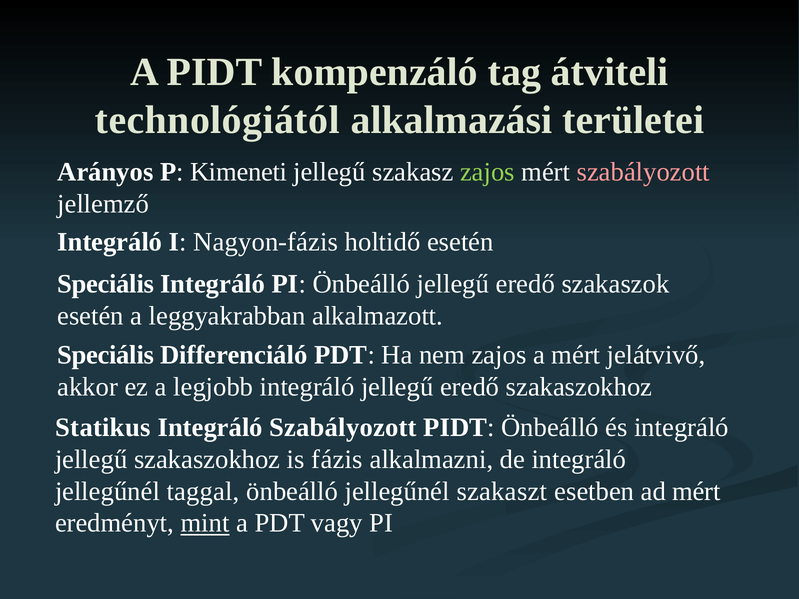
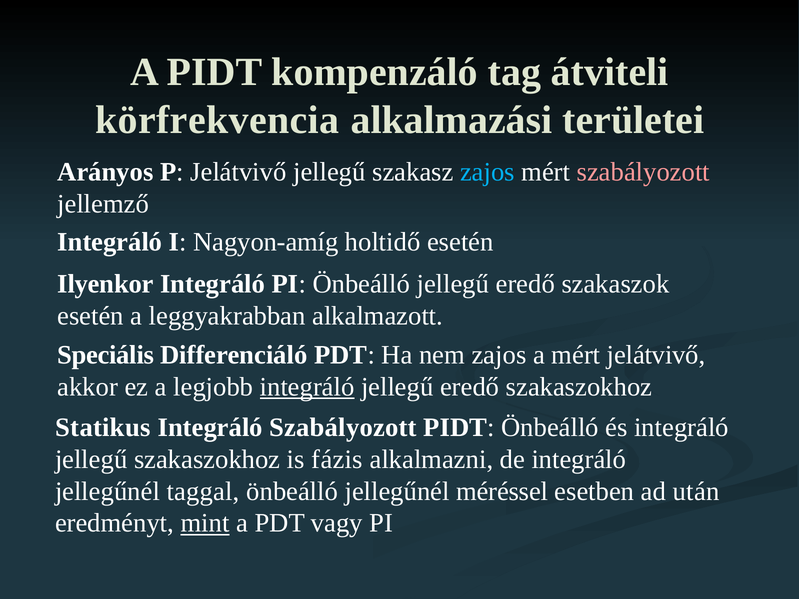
technológiától: technológiától -> körfrekvencia
P Kimeneti: Kimeneti -> Jelátvivő
zajos at (487, 172) colour: light green -> light blue
Nagyon-fázis: Nagyon-fázis -> Nagyon-amíg
Speciális at (106, 284): Speciális -> Ilyenkor
integráló at (307, 387) underline: none -> present
szakaszt: szakaszt -> méréssel
ad mért: mért -> után
